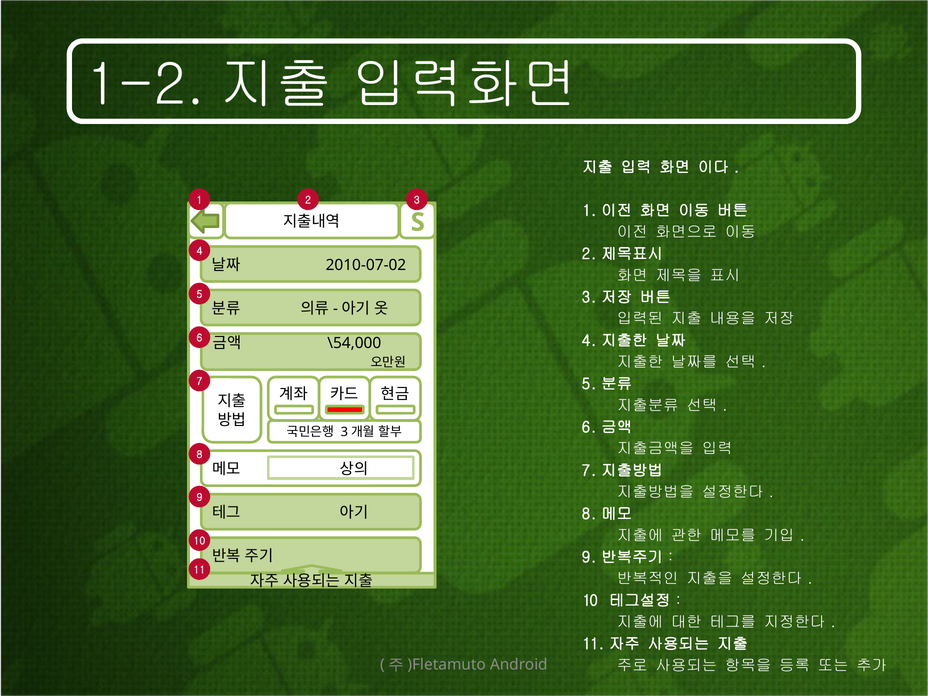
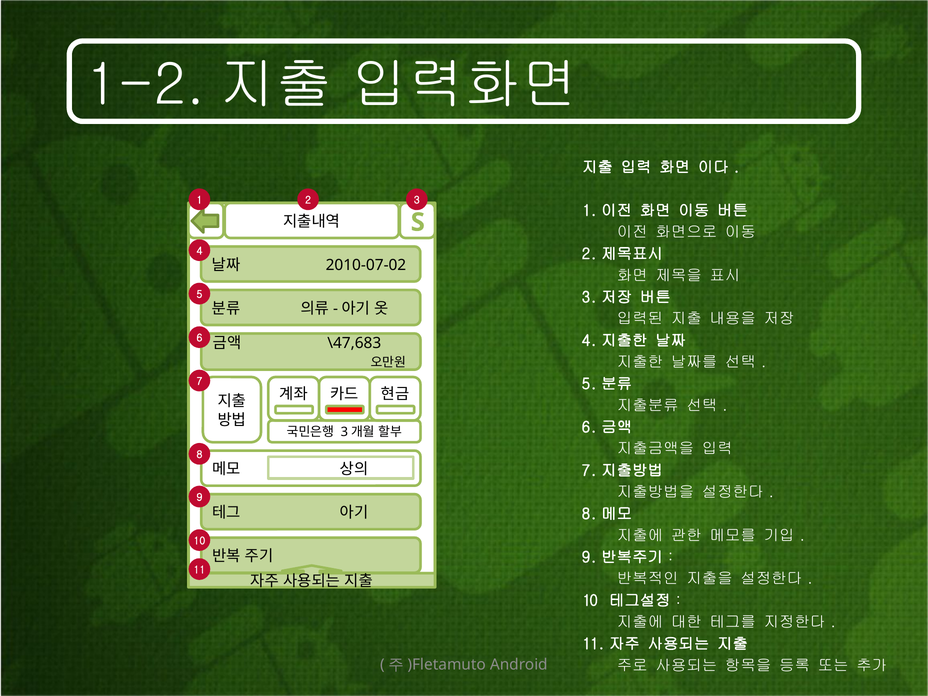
\54,000: \54,000 -> \47,683
